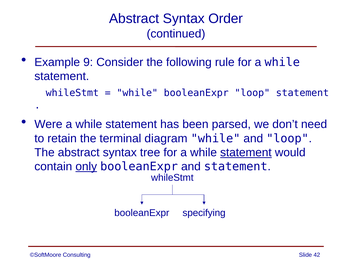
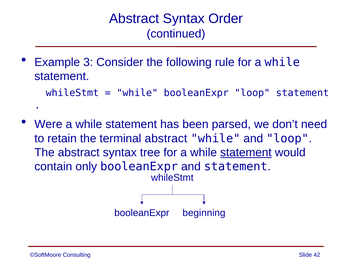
9: 9 -> 3
terminal diagram: diagram -> abstract
only underline: present -> none
specifying: specifying -> beginning
